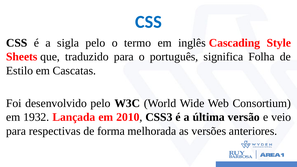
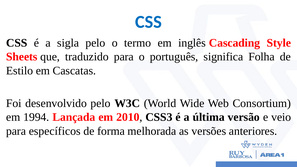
1932: 1932 -> 1994
respectivas: respectivas -> específicos
